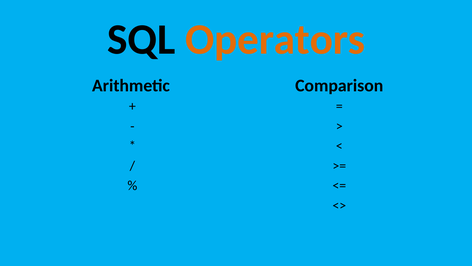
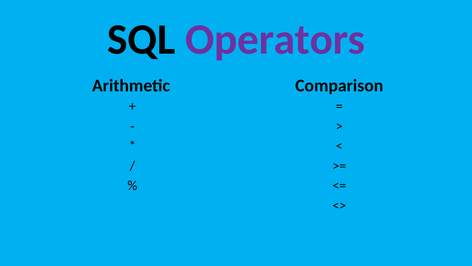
Operators colour: orange -> purple
